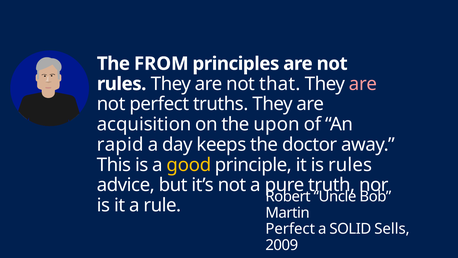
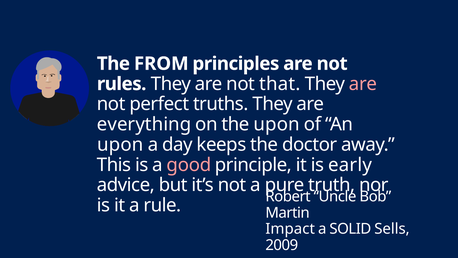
acquisition: acquisition -> everything
rapid at (120, 144): rapid -> upon
good colour: yellow -> pink
is rules: rules -> early
Perfect at (290, 229): Perfect -> Impact
